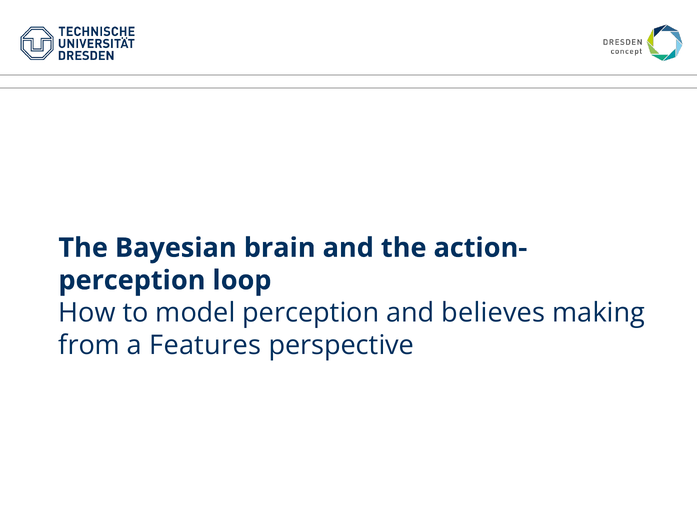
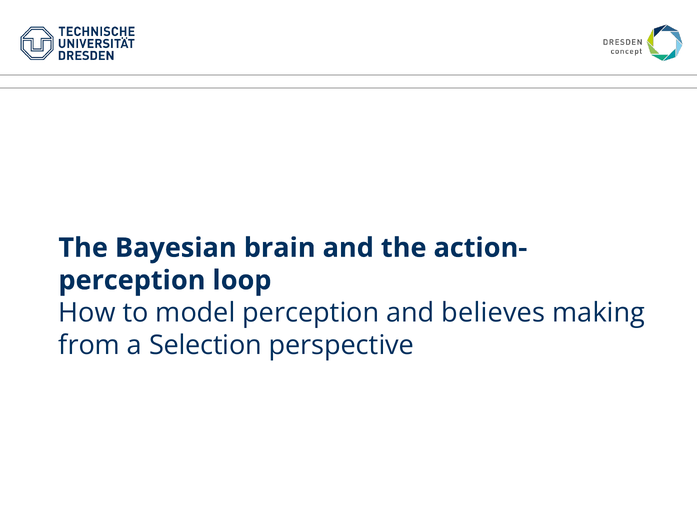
Features: Features -> Selection
